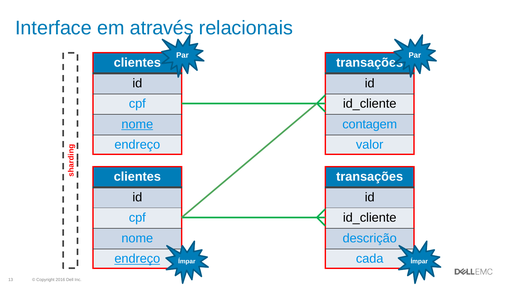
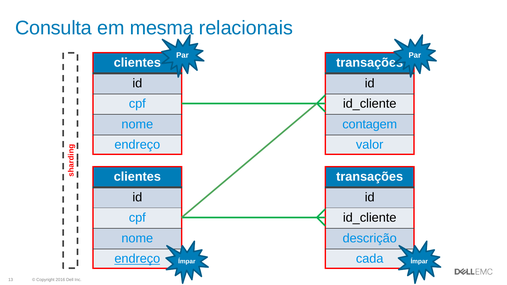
Interface: Interface -> Consulta
através: através -> mesma
nome at (137, 124) underline: present -> none
